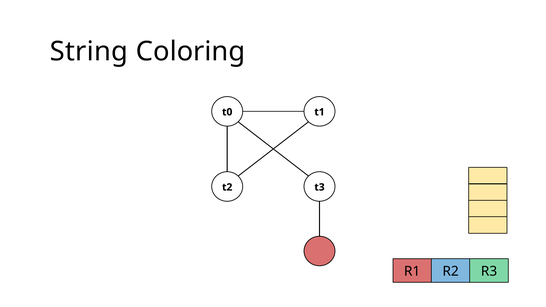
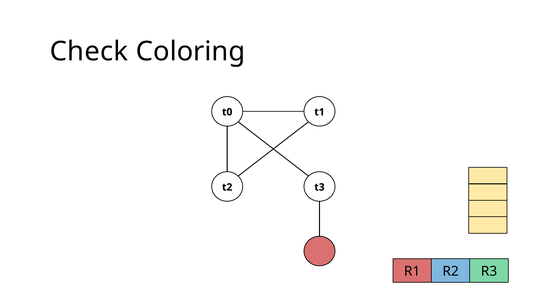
String: String -> Check
